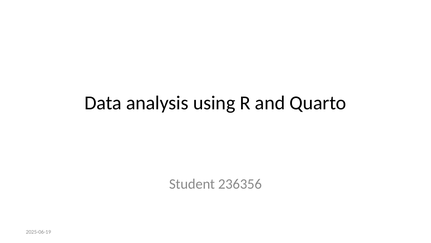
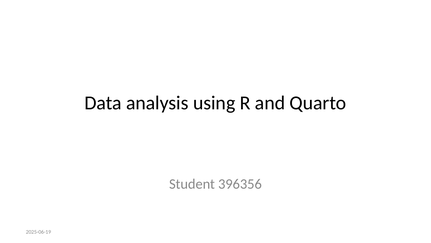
236356: 236356 -> 396356
